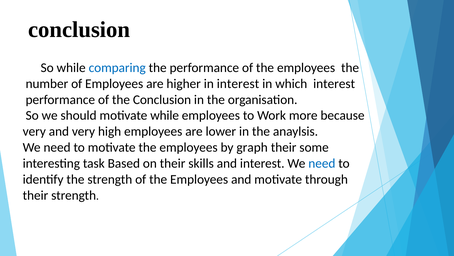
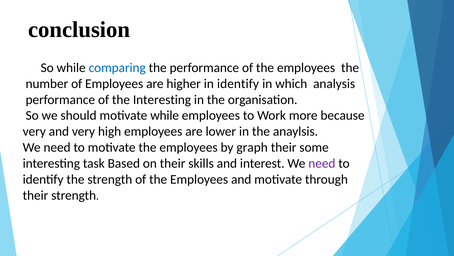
in interest: interest -> identify
which interest: interest -> analysis
the Conclusion: Conclusion -> Interesting
need at (322, 163) colour: blue -> purple
